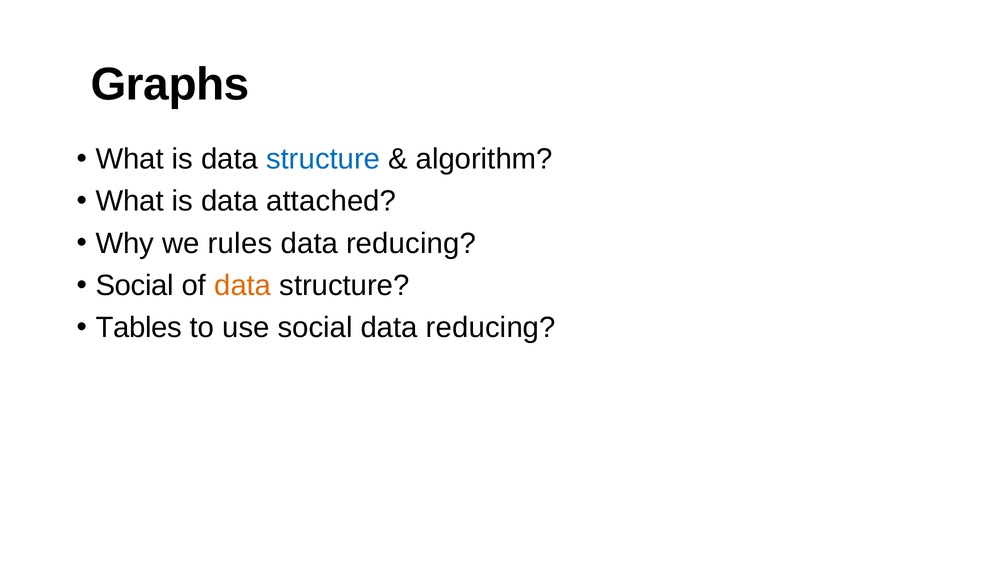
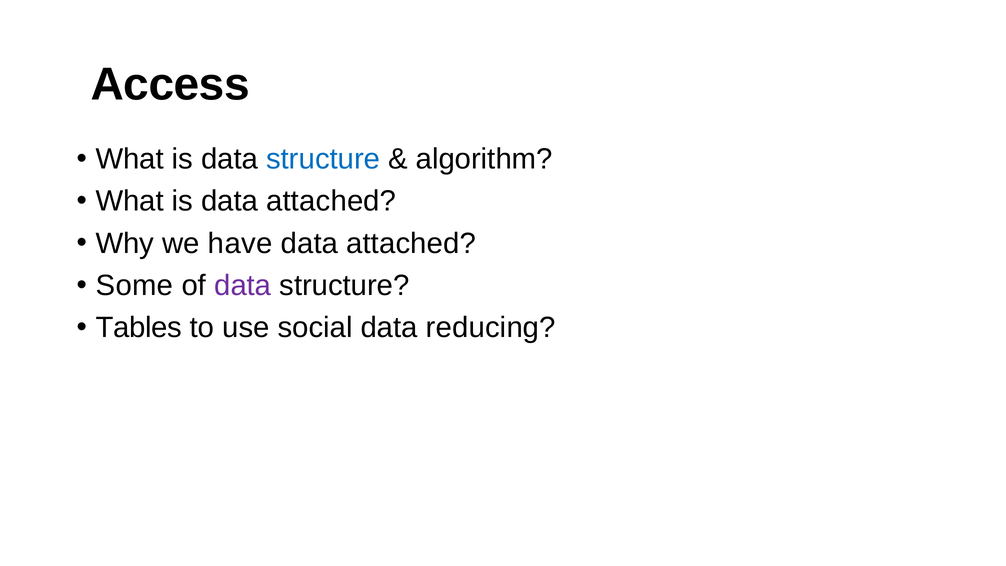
Graphs: Graphs -> Access
rules: rules -> have
reducing at (411, 243): reducing -> attached
Social at (135, 285): Social -> Some
data at (243, 285) colour: orange -> purple
